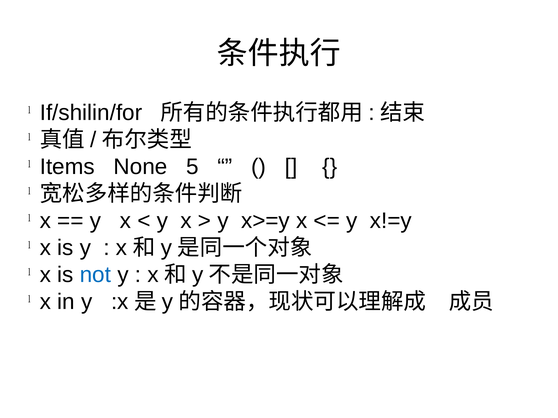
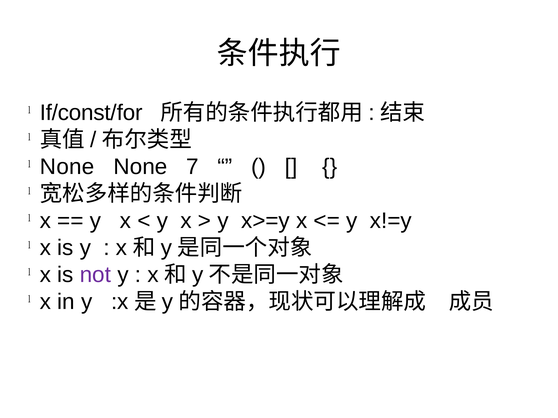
If/shilin/for: If/shilin/for -> If/const/for
Items at (67, 167): Items -> None
5: 5 -> 7
not colour: blue -> purple
